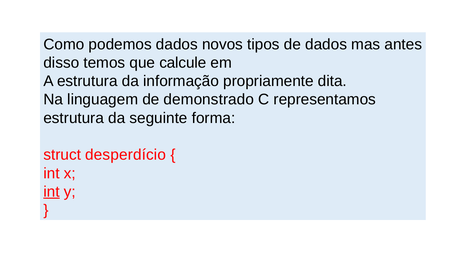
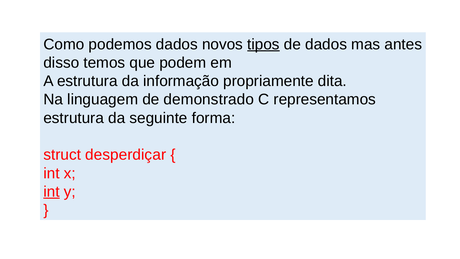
tipos underline: none -> present
calcule: calcule -> podem
desperdício: desperdício -> desperdiçar
